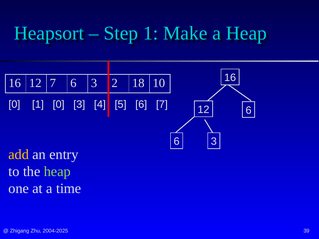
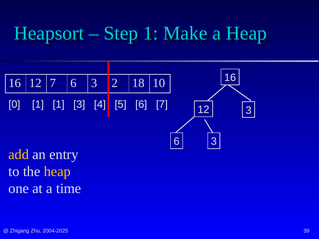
1 0: 0 -> 1
12 6: 6 -> 3
heap at (57, 172) colour: light green -> yellow
